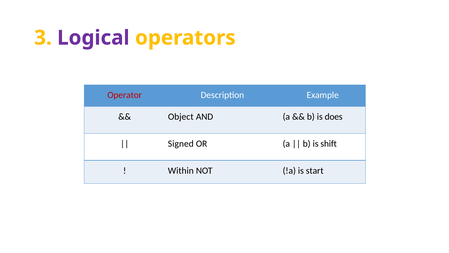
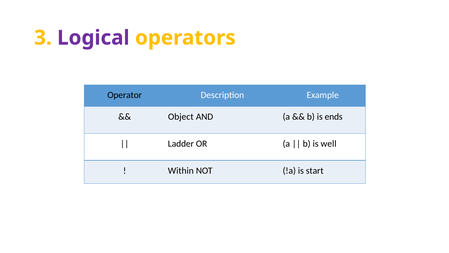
Operator colour: red -> black
does: does -> ends
Signed: Signed -> Ladder
shift: shift -> well
